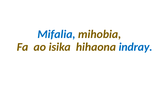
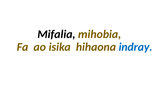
Mifalia colour: blue -> black
